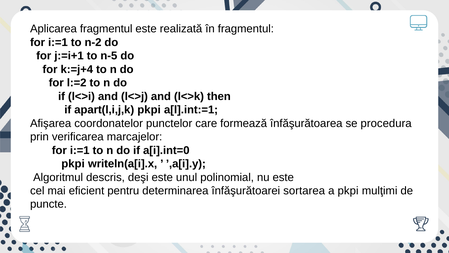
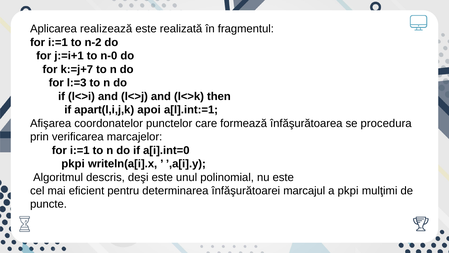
Aplicarea fragmentul: fragmentul -> realizează
n-5: n-5 -> n-0
k:=j+4: k:=j+4 -> k:=j+7
l:=2: l:=2 -> l:=3
apart(l,i,j,k pkpi: pkpi -> apoi
sortarea: sortarea -> marcajul
